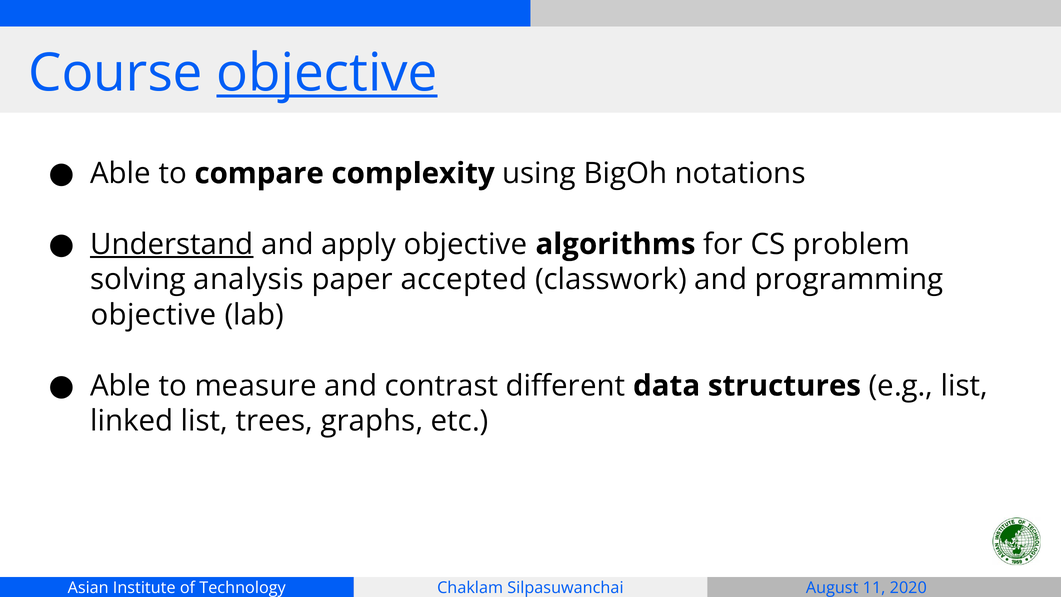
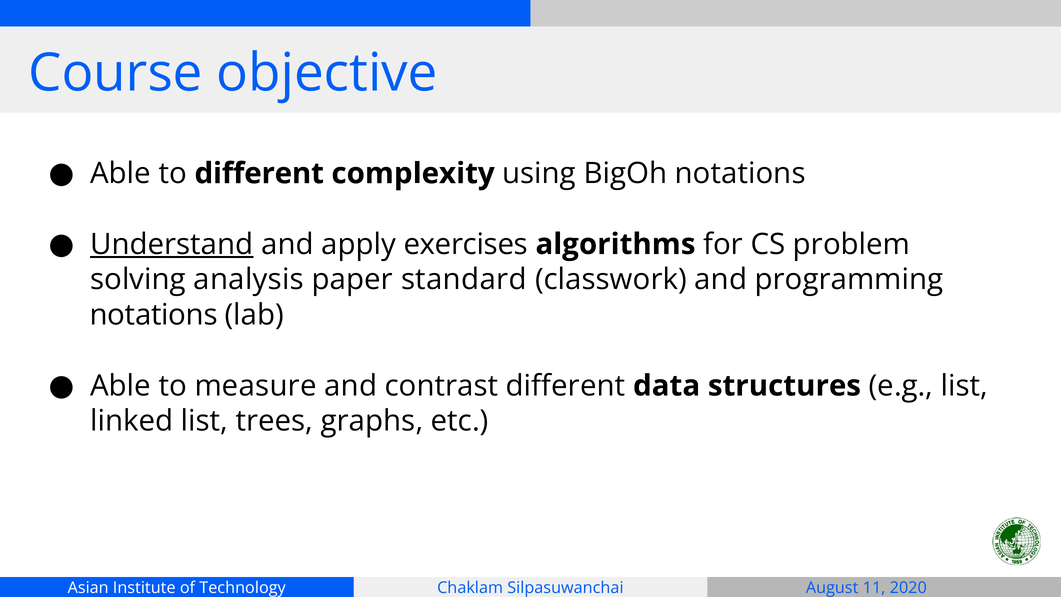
objective at (327, 73) underline: present -> none
to compare: compare -> different
apply objective: objective -> exercises
accepted: accepted -> standard
objective at (153, 315): objective -> notations
